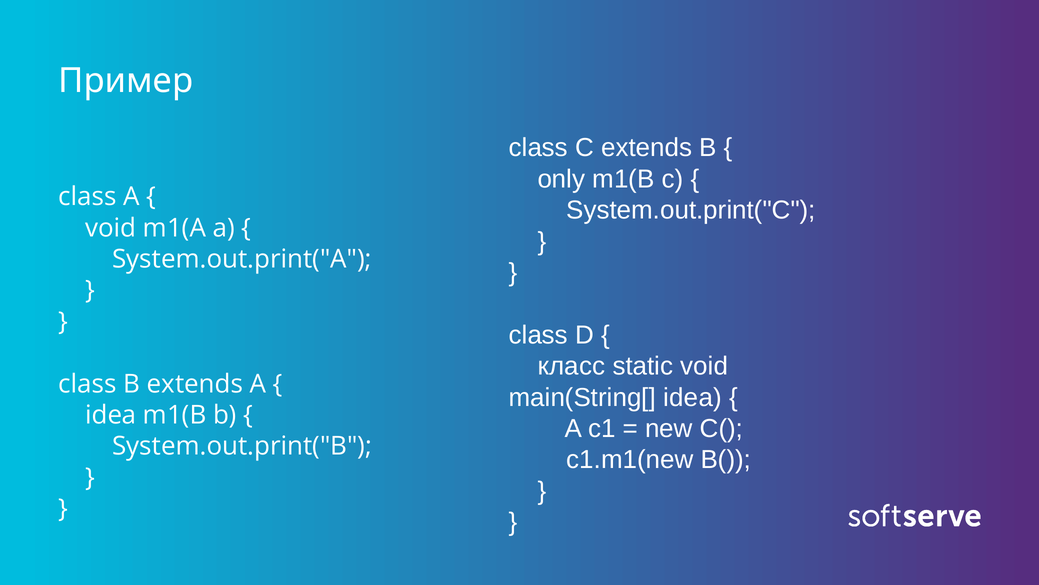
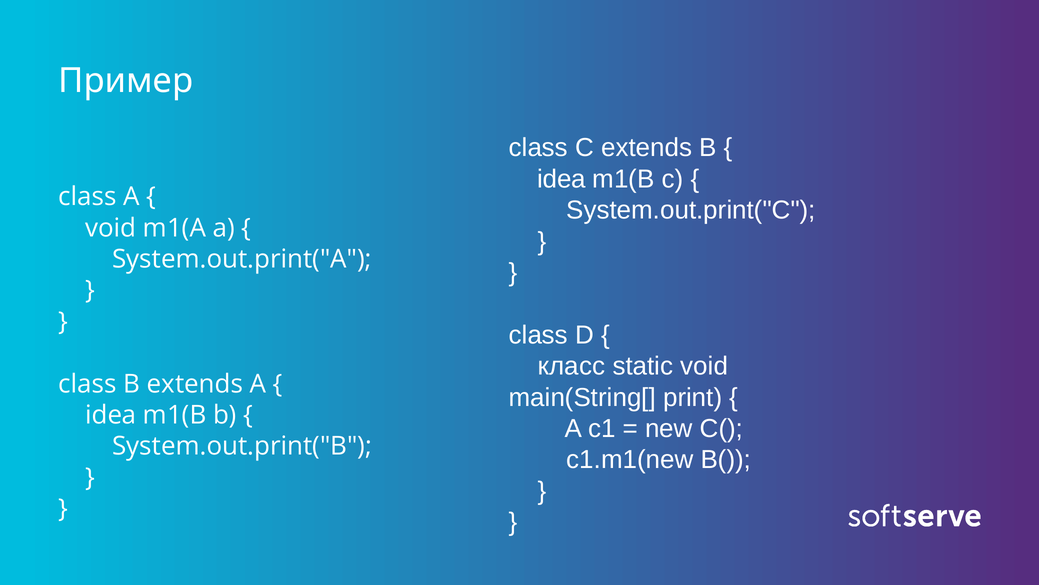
only at (561, 179): only -> idea
main(String[ idea: idea -> print
